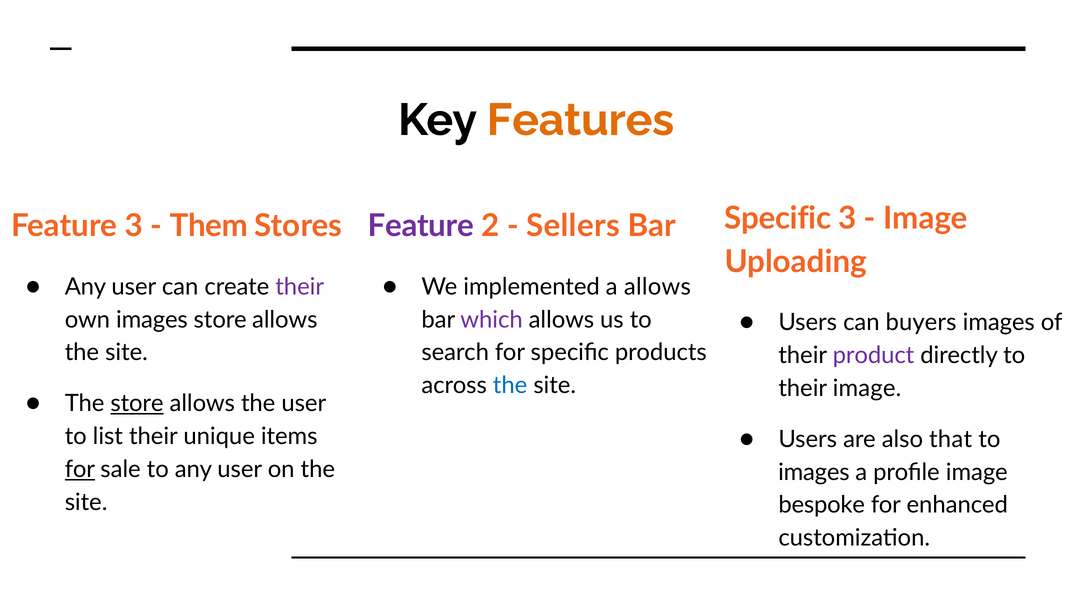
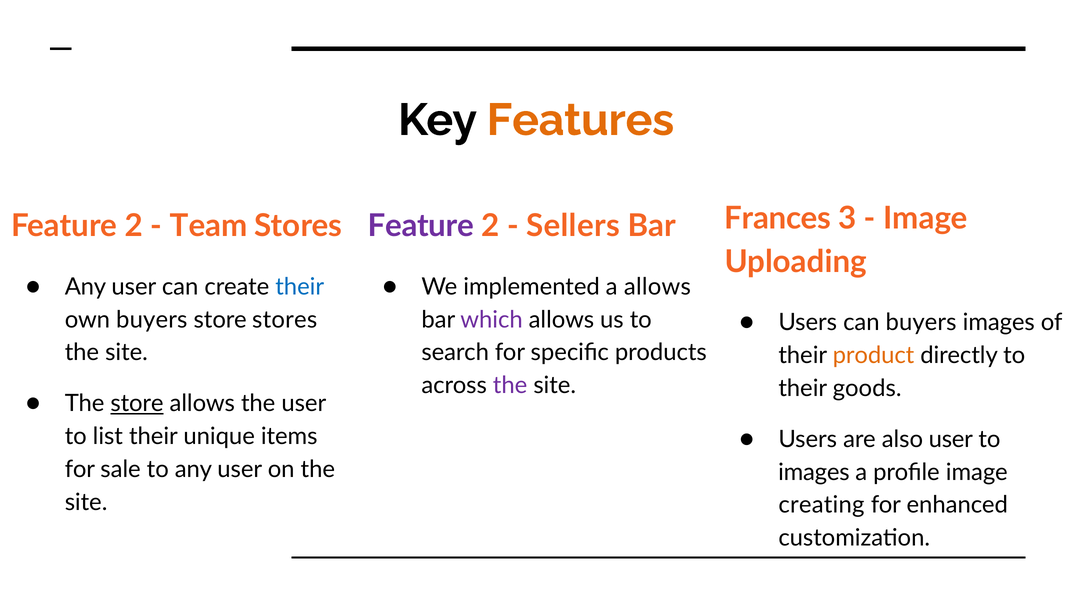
Specific at (778, 218): Specific -> Frances
3 at (134, 226): 3 -> 2
Them: Them -> Team
their at (300, 287) colour: purple -> blue
own images: images -> buyers
allows at (285, 319): allows -> stores
product colour: purple -> orange
the at (510, 385) colour: blue -> purple
their image: image -> goods
also that: that -> user
for at (80, 469) underline: present -> none
bespoke: bespoke -> creating
